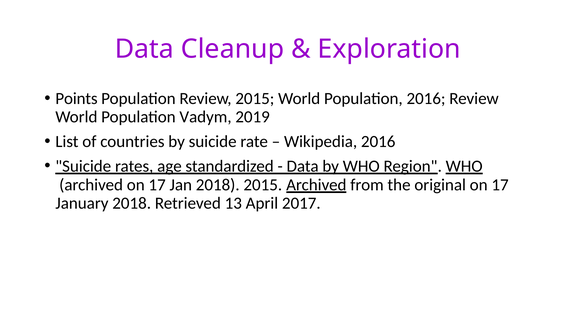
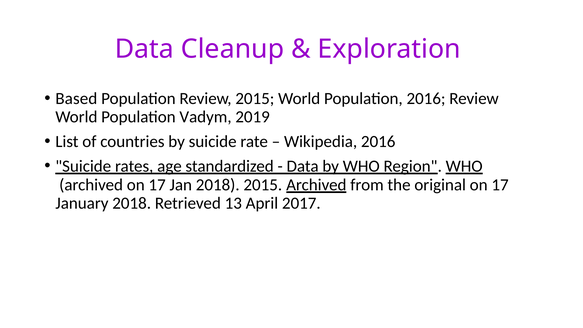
Points: Points -> Based
